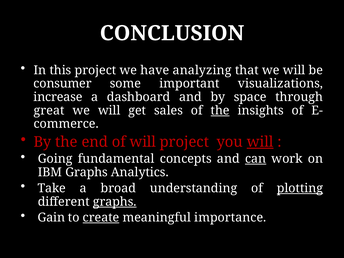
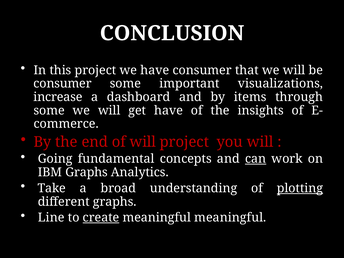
have analyzing: analyzing -> consumer
space: space -> items
great at (49, 110): great -> some
get sales: sales -> have
the at (220, 110) underline: present -> none
will at (260, 142) underline: present -> none
graphs at (115, 202) underline: present -> none
Gain: Gain -> Line
meaningful importance: importance -> meaningful
